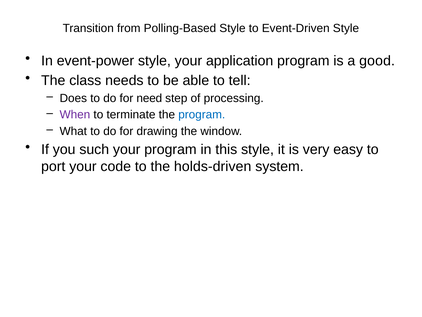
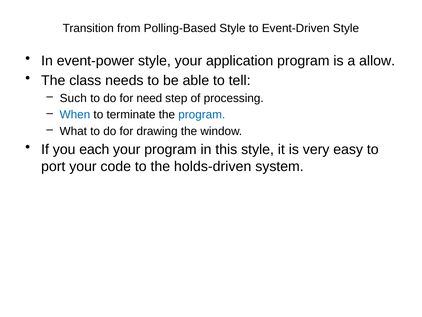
good: good -> allow
Does: Does -> Such
When colour: purple -> blue
such: such -> each
